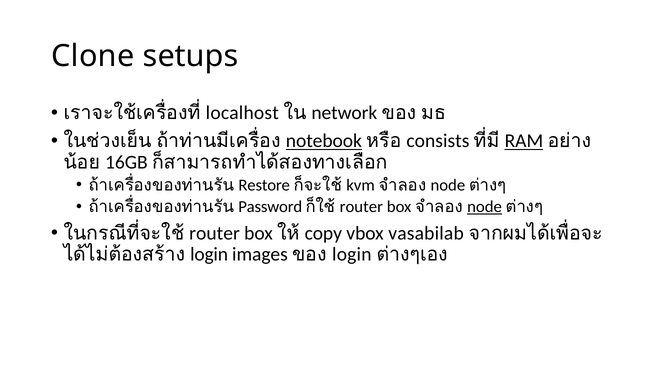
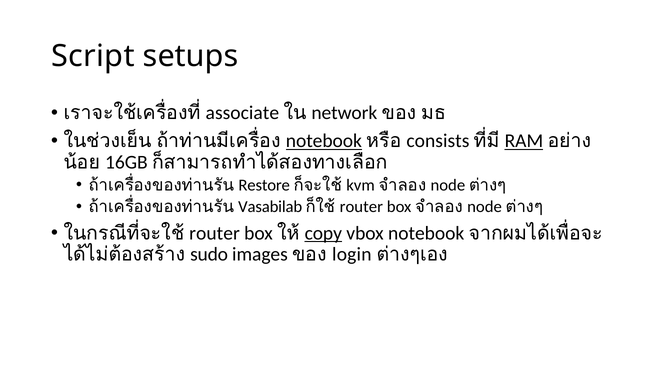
Clone: Clone -> Script
localhost: localhost -> associate
Password: Password -> Vasabilab
node at (485, 207) underline: present -> none
copy underline: none -> present
vbox vasabilab: vasabilab -> notebook
login at (209, 254): login -> sudo
